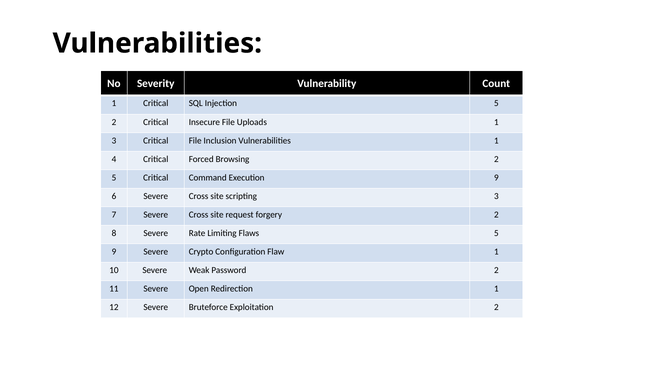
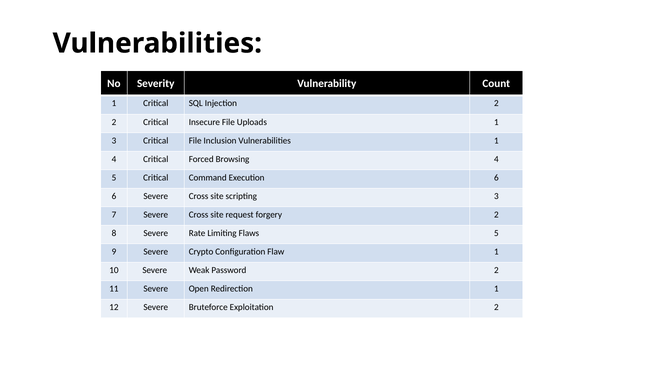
Injection 5: 5 -> 2
Browsing 2: 2 -> 4
Execution 9: 9 -> 6
